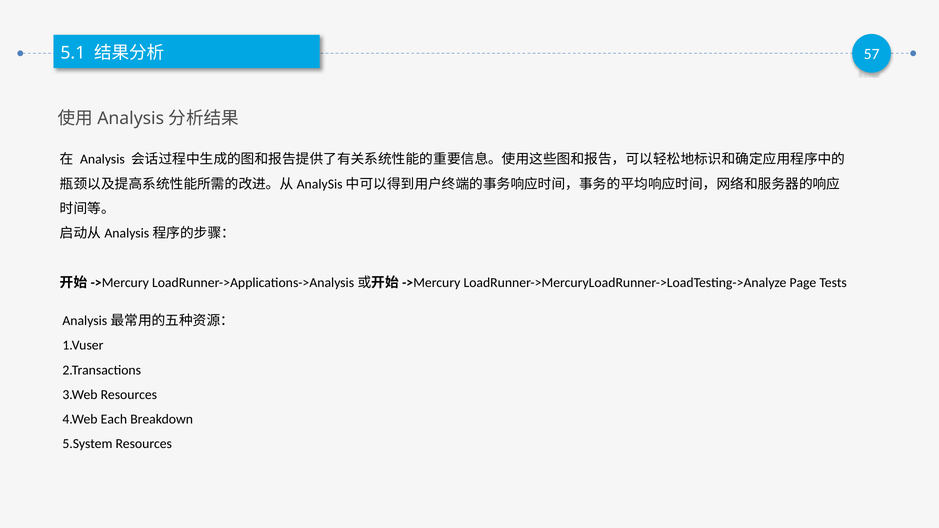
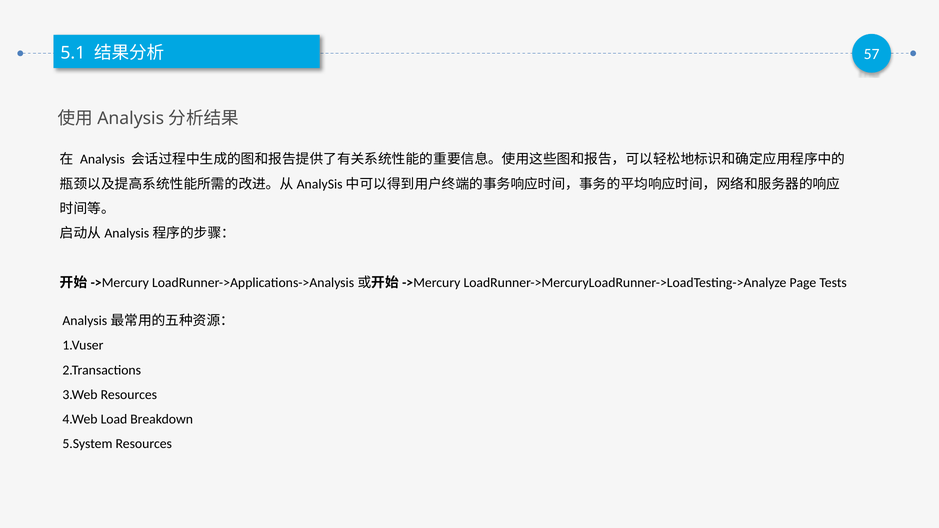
Each: Each -> Load
